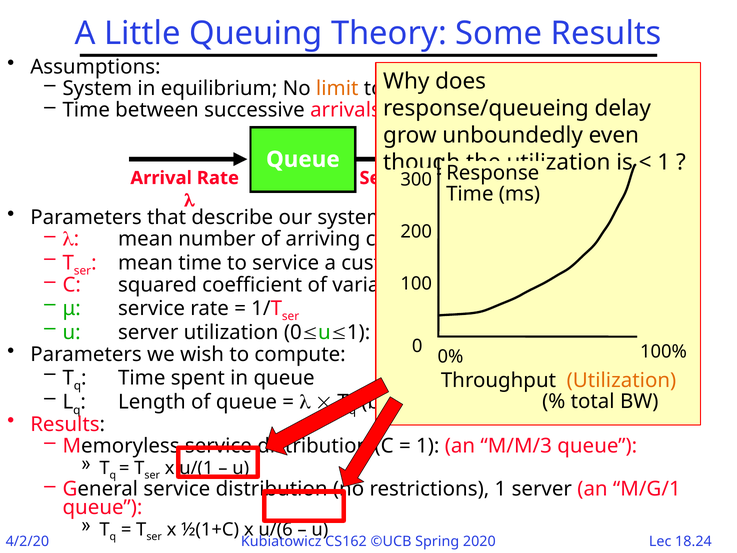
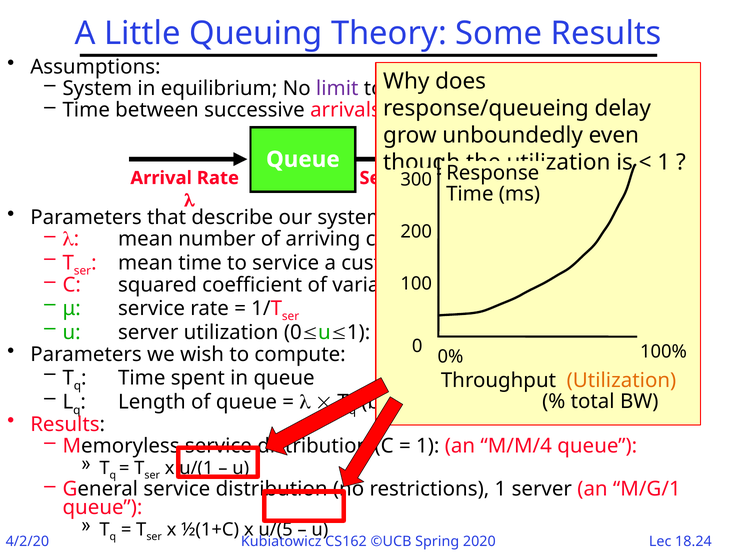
limit colour: orange -> purple
M/M/3: M/M/3 -> M/M/4
u/(6: u/(6 -> u/(5
